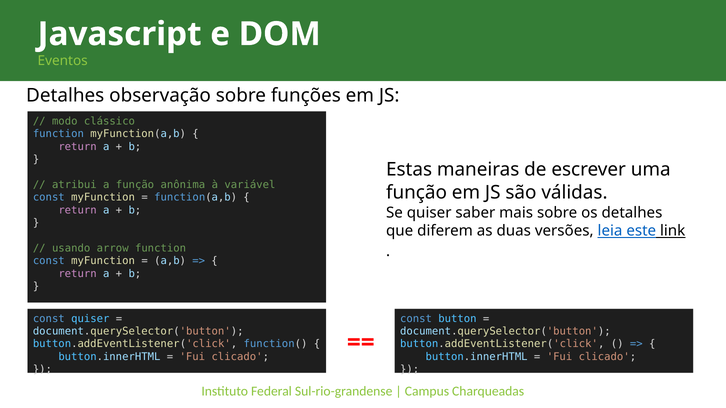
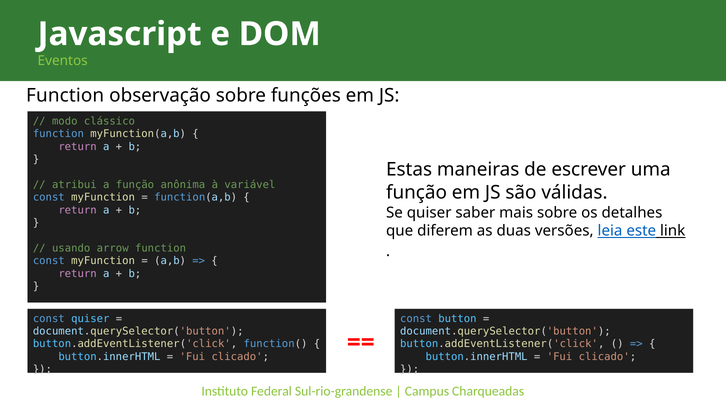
Detalhes at (65, 96): Detalhes -> Function
